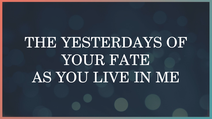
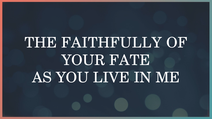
YESTERDAYS: YESTERDAYS -> FAITHFULLY
